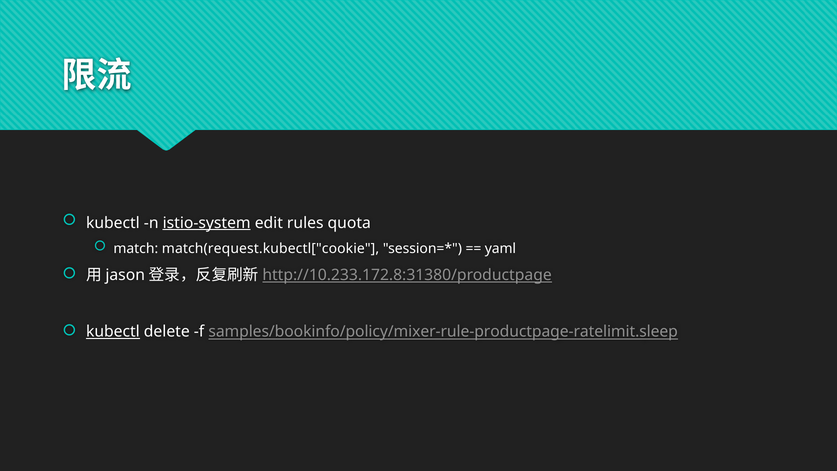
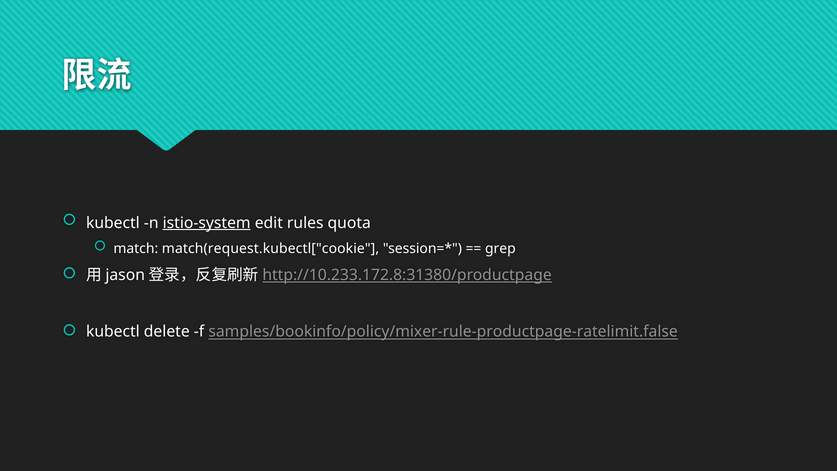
yaml: yaml -> grep
kubectl at (113, 332) underline: present -> none
samples/bookinfo/policy/mixer-rule-productpage-ratelimit.sleep: samples/bookinfo/policy/mixer-rule-productpage-ratelimit.sleep -> samples/bookinfo/policy/mixer-rule-productpage-ratelimit.false
